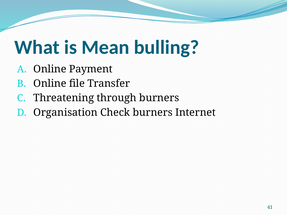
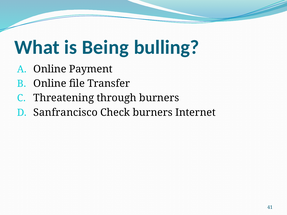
Mean: Mean -> Being
Organisation: Organisation -> Sanfrancisco
